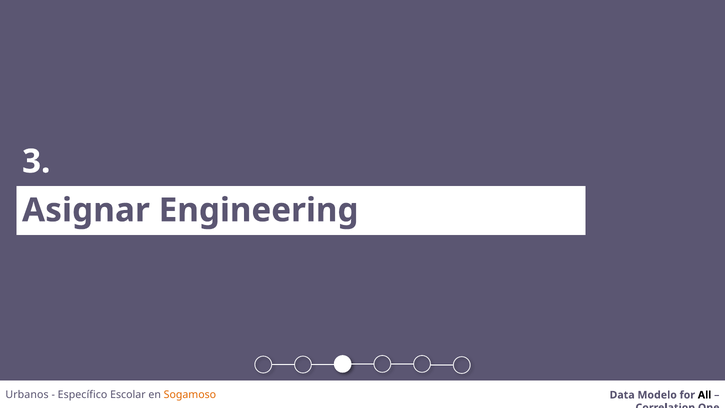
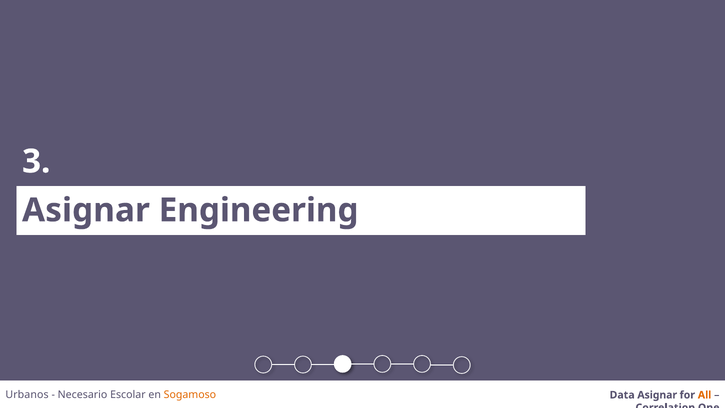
Específico: Específico -> Necesario
Data Modelo: Modelo -> Asignar
All colour: black -> orange
